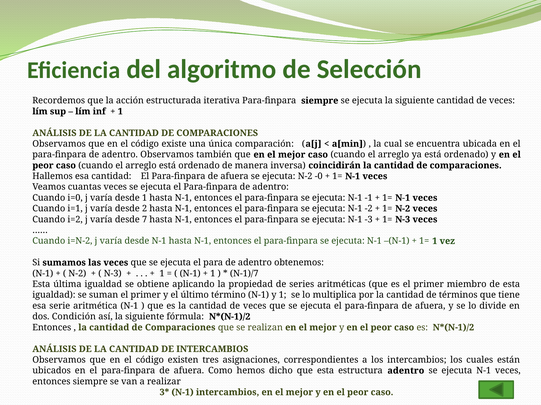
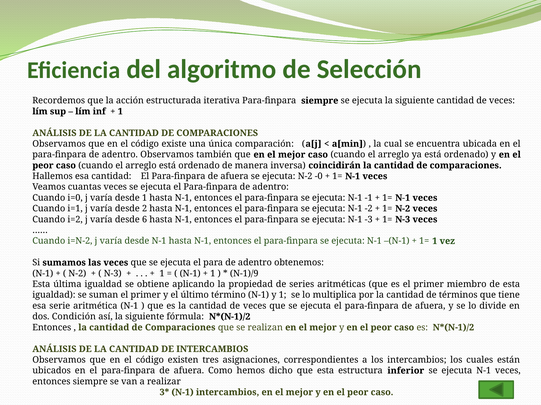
7: 7 -> 6
N-1)/7: N-1)/7 -> N-1)/9
estructura adentro: adentro -> inferior
